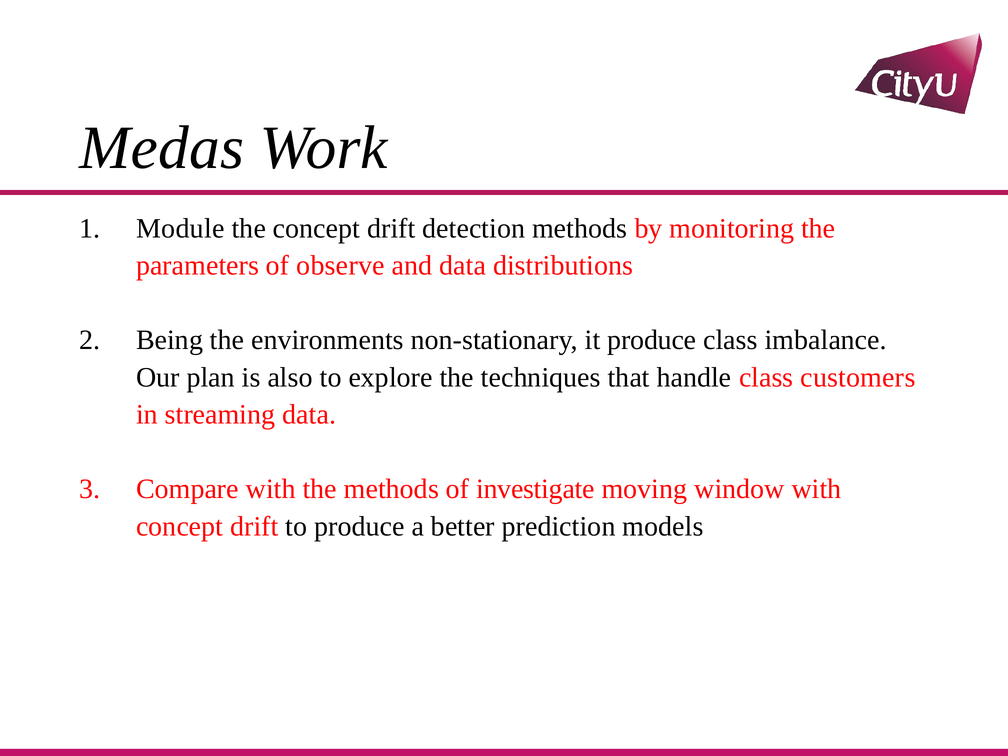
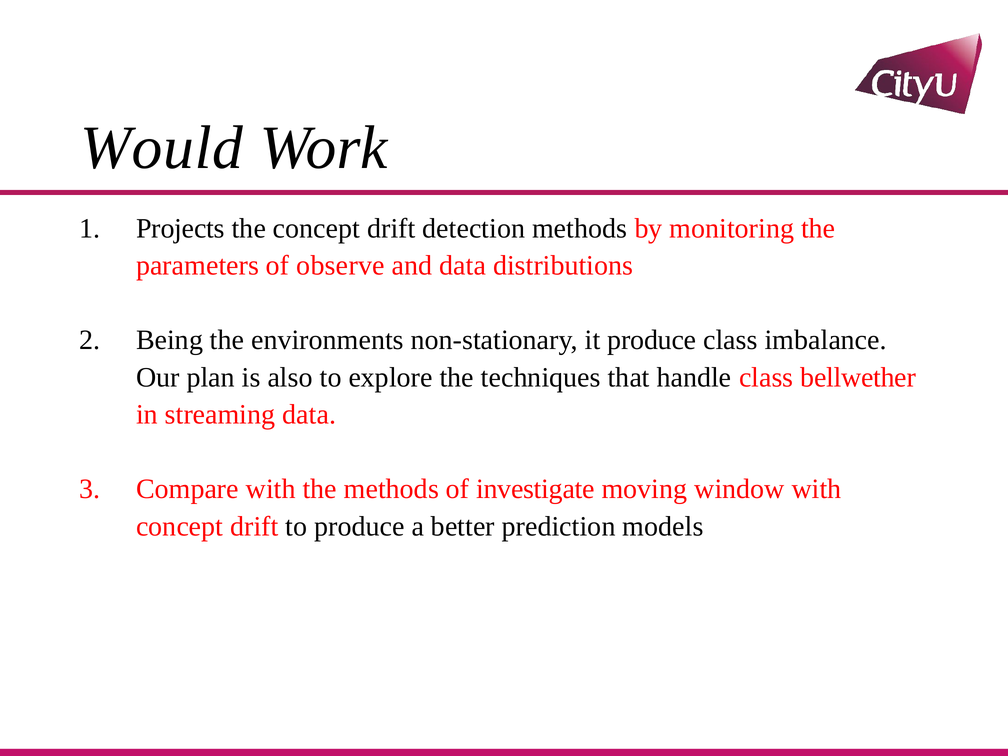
Medas: Medas -> Would
Module: Module -> Projects
customers: customers -> bellwether
